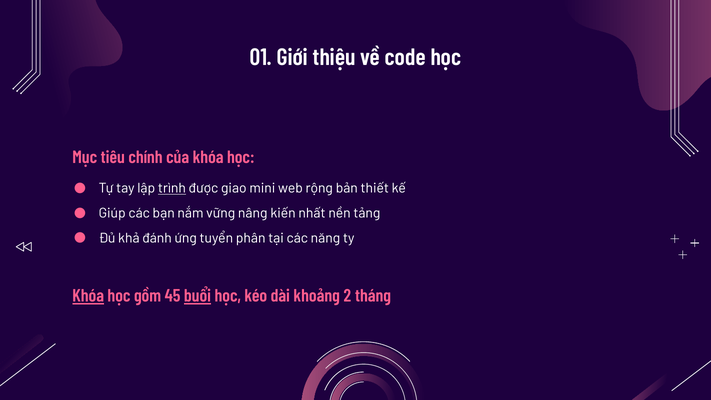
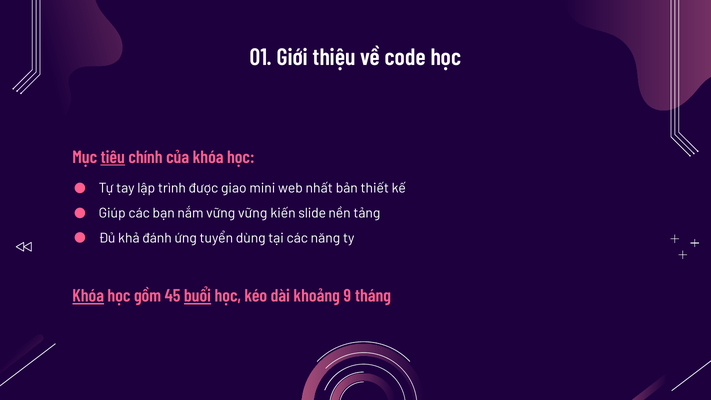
tiêu underline: none -> present
trình underline: present -> none
rộng: rộng -> nhất
vững nâng: nâng -> vững
nhất: nhất -> slide
phân: phân -> dùng
2: 2 -> 9
